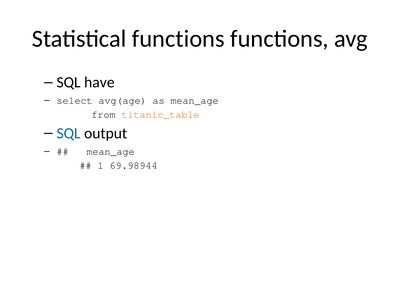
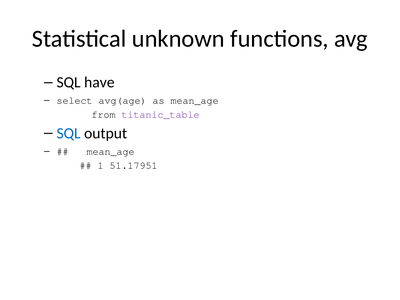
Statistical functions: functions -> unknown
titanic_table colour: orange -> purple
69.98944: 69.98944 -> 51.17951
